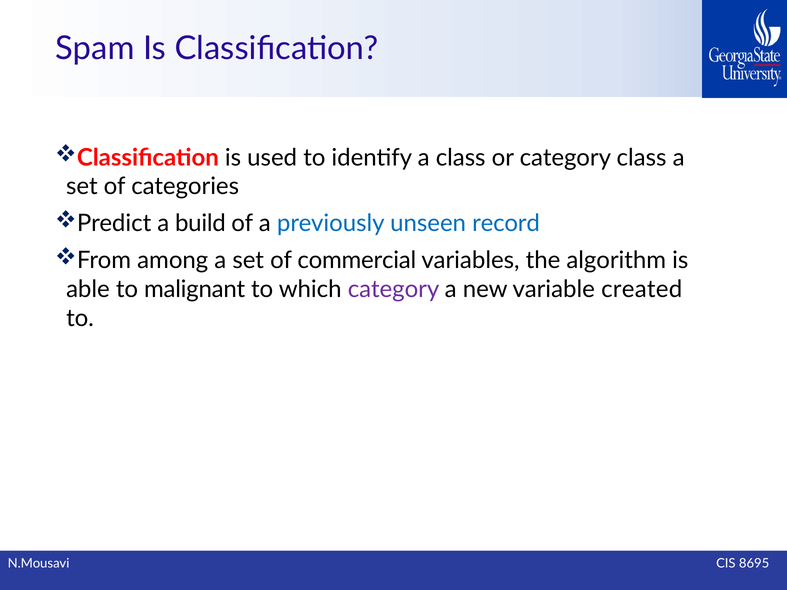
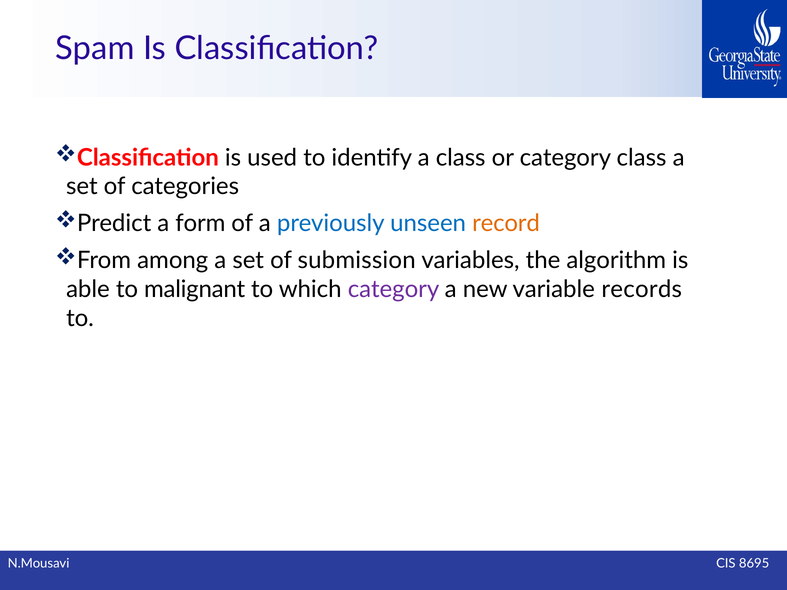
build: build -> form
record colour: blue -> orange
commercial: commercial -> submission
created: created -> records
